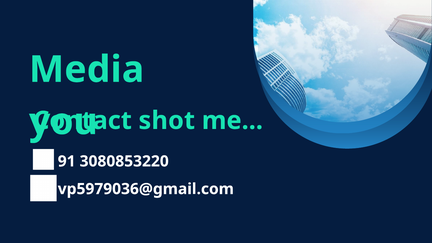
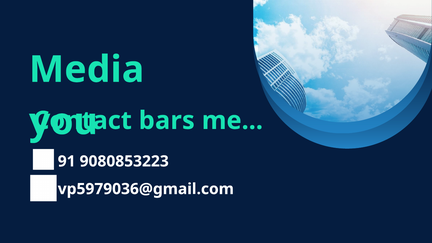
shot: shot -> bars
3080853220: 3080853220 -> 9080853223
